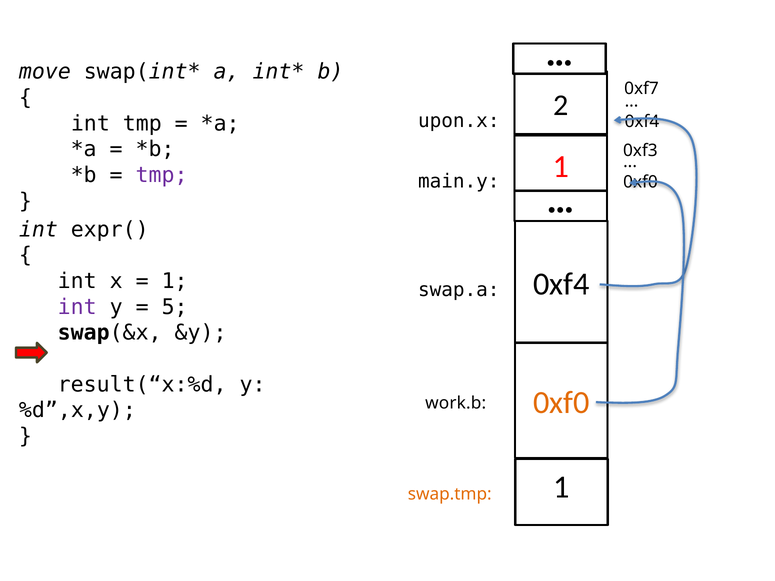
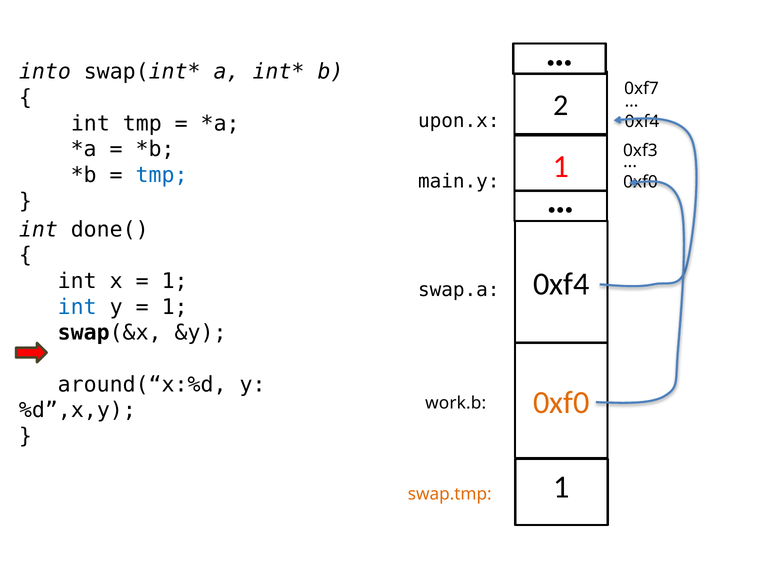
move: move -> into
tmp at (162, 175) colour: purple -> blue
expr(: expr( -> done(
int at (77, 307) colour: purple -> blue
5 at (175, 307): 5 -> 1
result(“x:%d: result(“x:%d -> around(“x:%d
